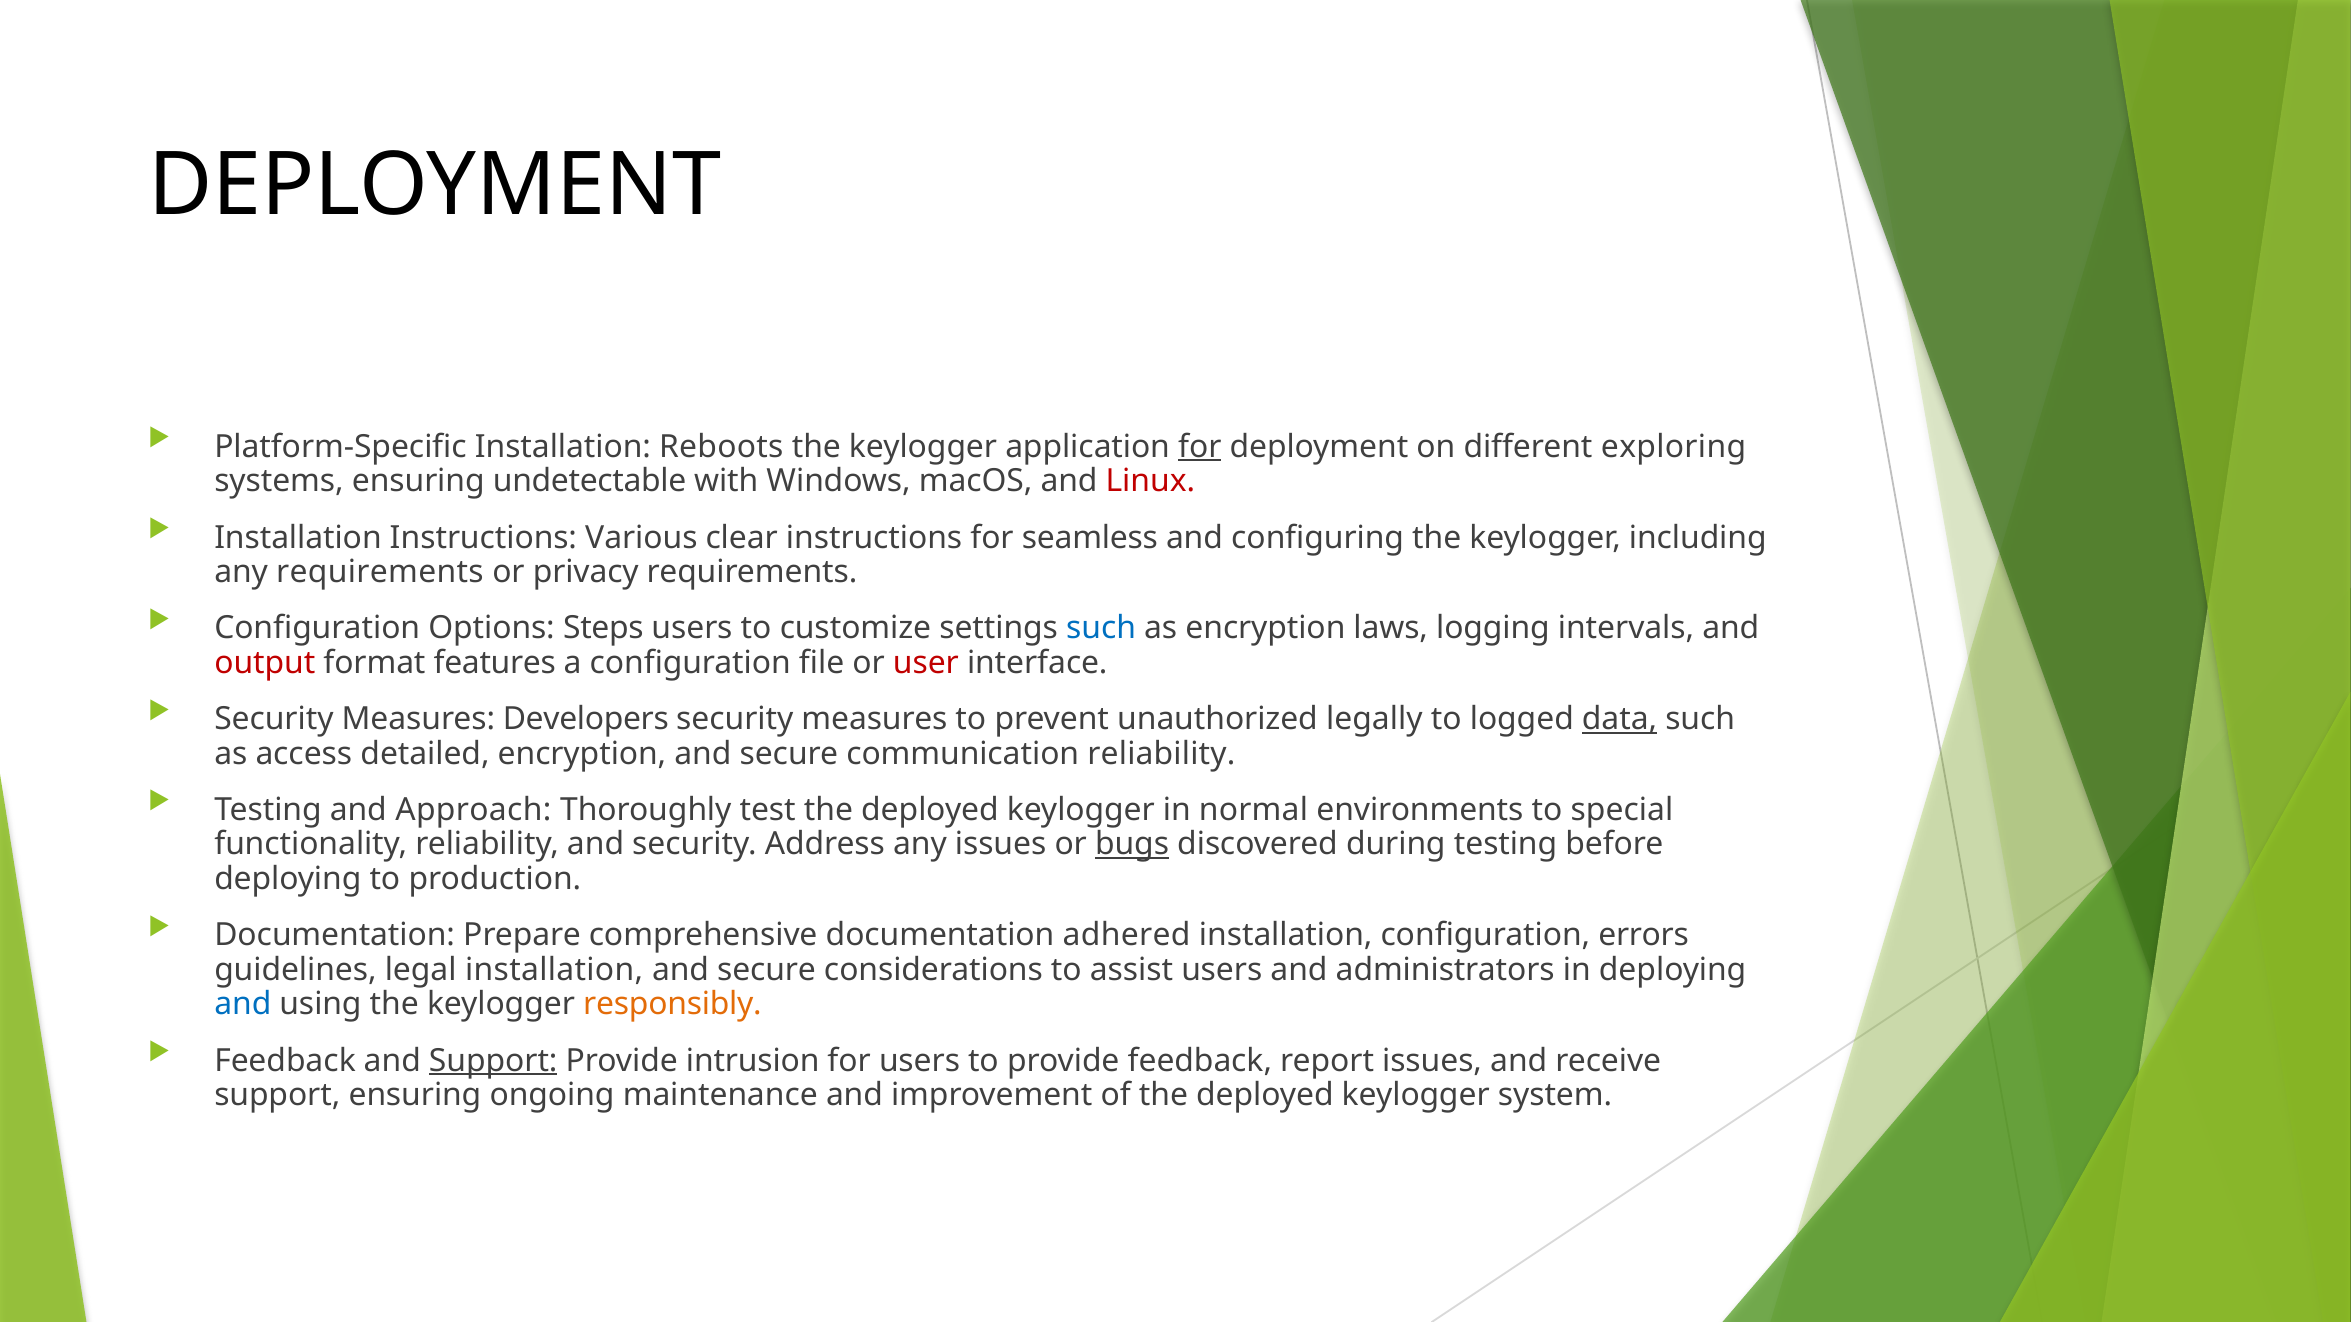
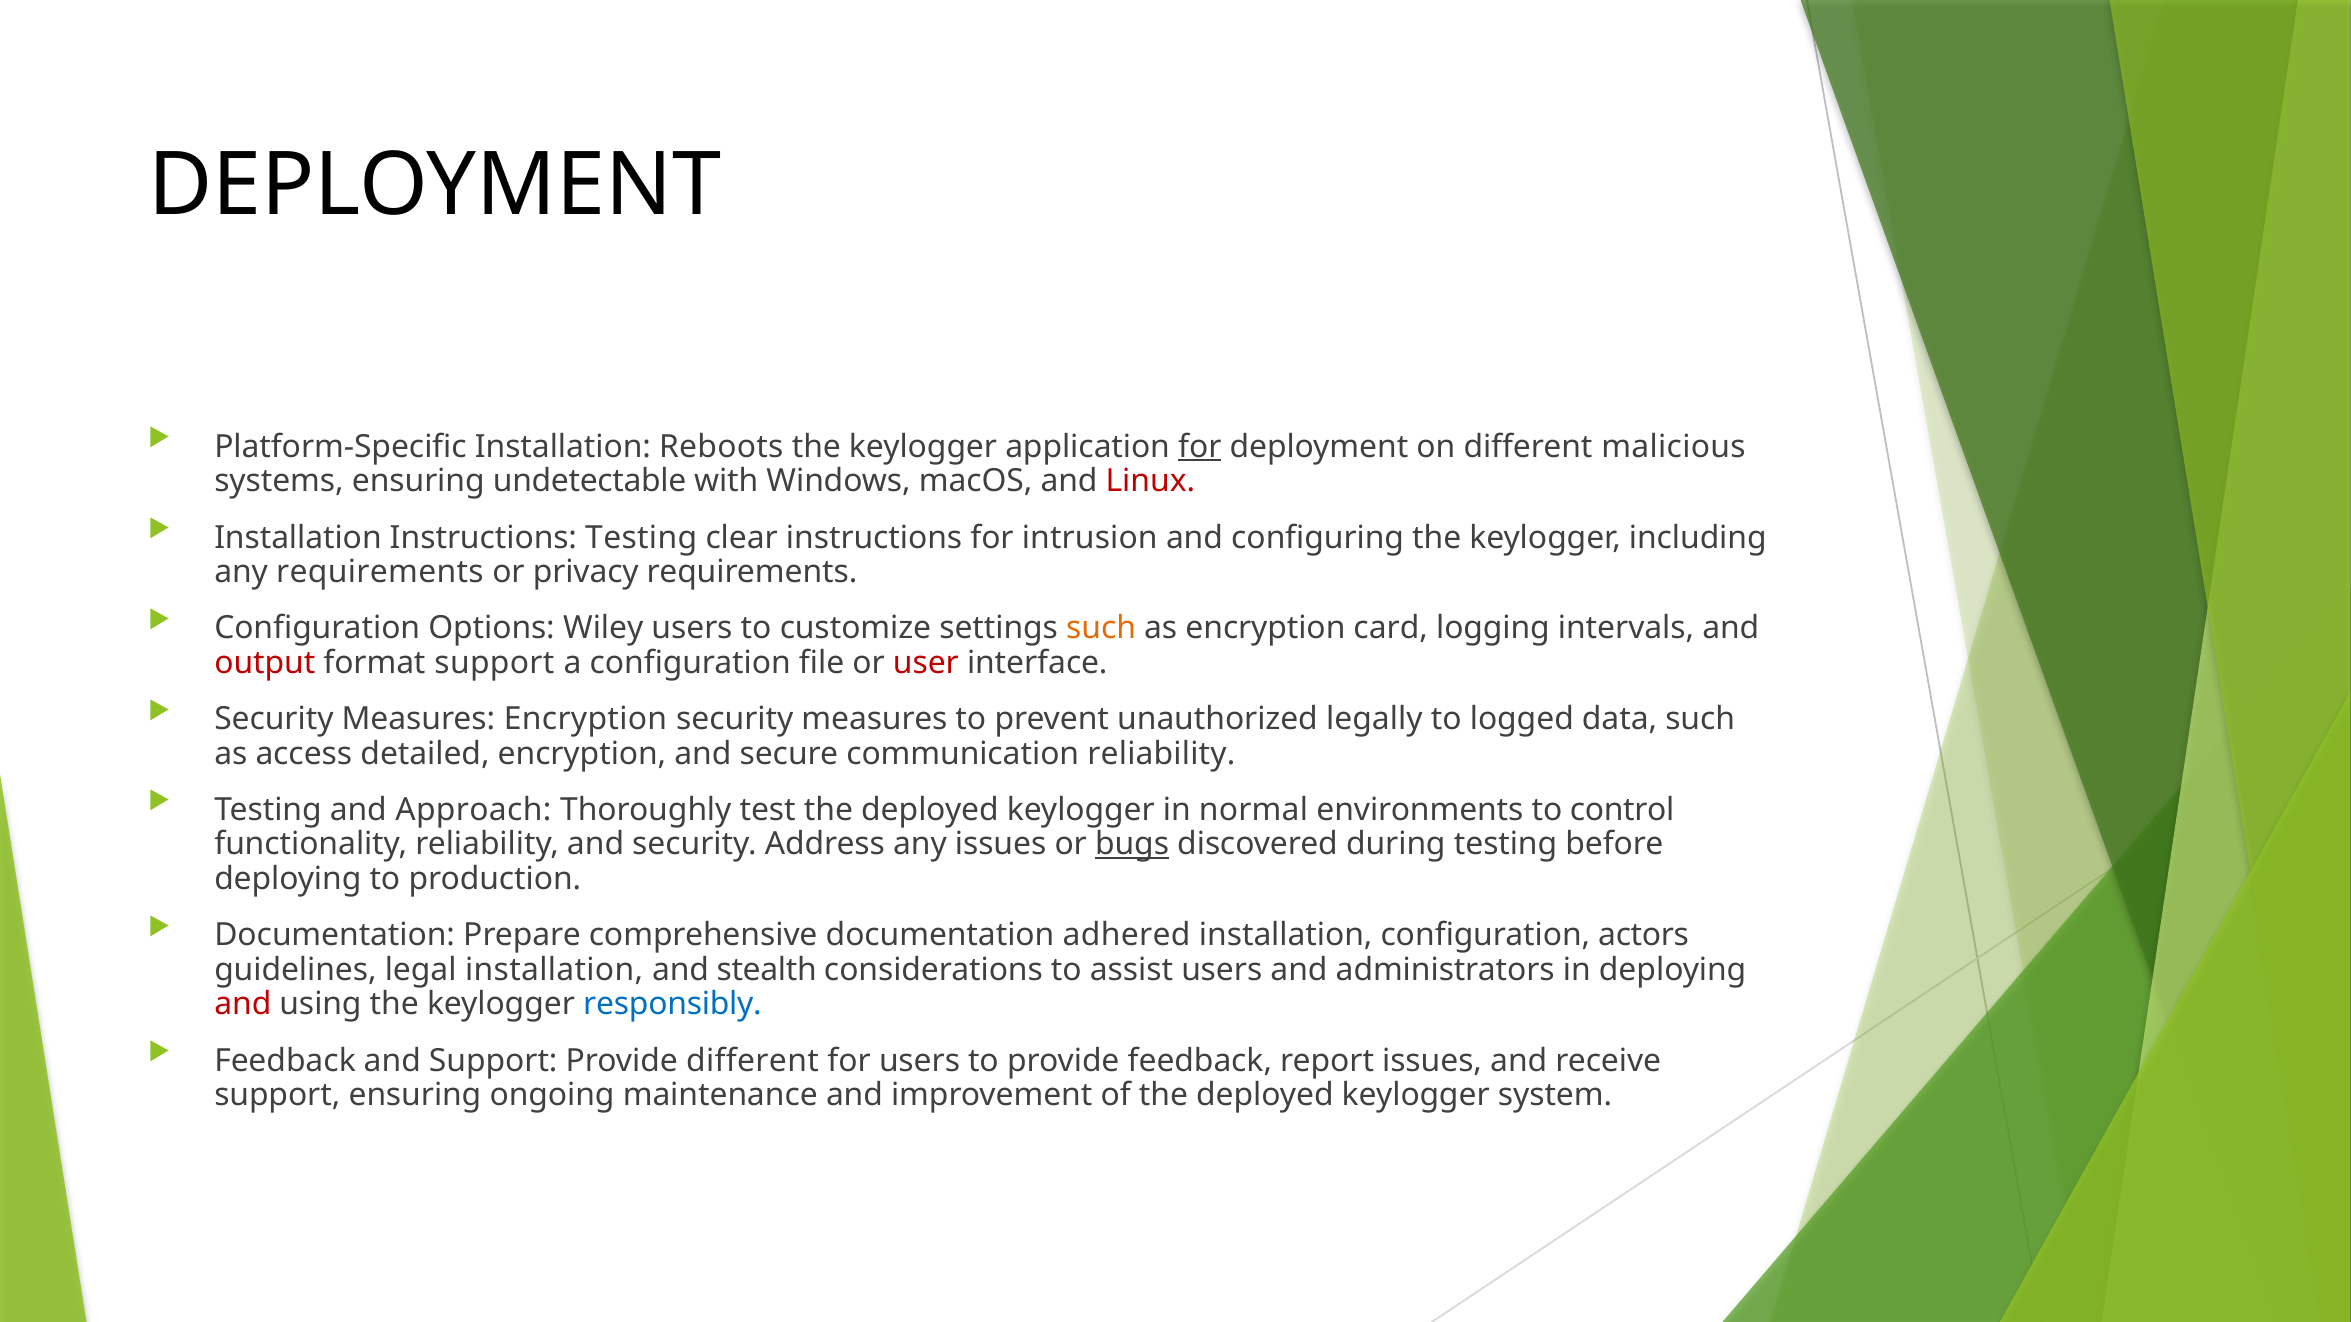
exploring: exploring -> malicious
Instructions Various: Various -> Testing
seamless: seamless -> intrusion
Steps: Steps -> Wiley
such at (1101, 629) colour: blue -> orange
laws: laws -> card
format features: features -> support
Measures Developers: Developers -> Encryption
data underline: present -> none
special: special -> control
errors: errors -> actors
secure at (767, 970): secure -> stealth
and at (243, 1004) colour: blue -> red
responsibly colour: orange -> blue
Support at (493, 1061) underline: present -> none
Provide intrusion: intrusion -> different
